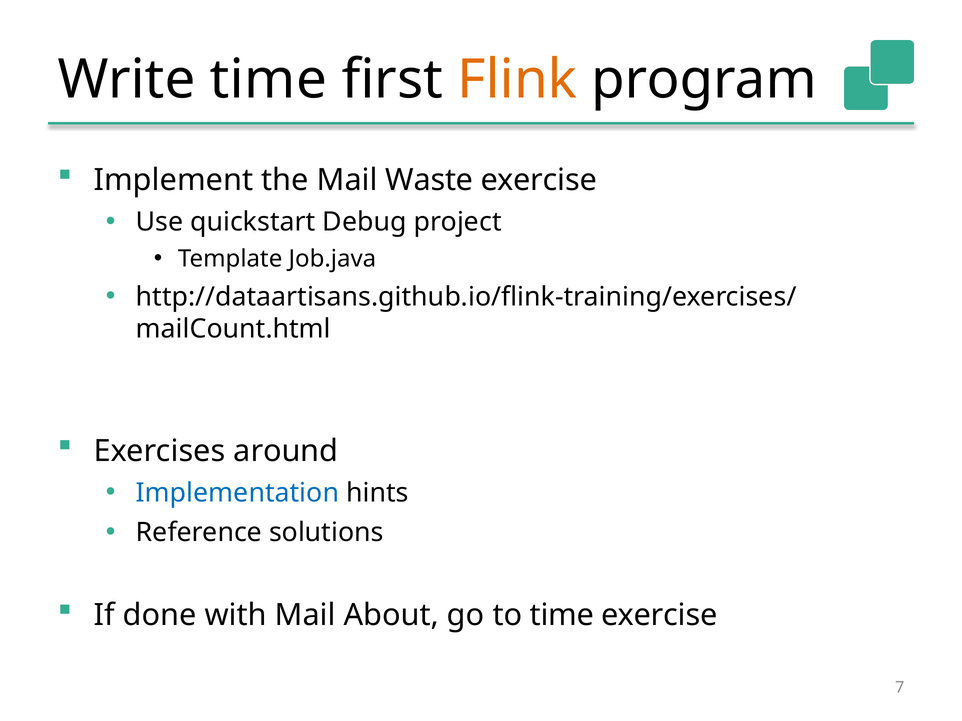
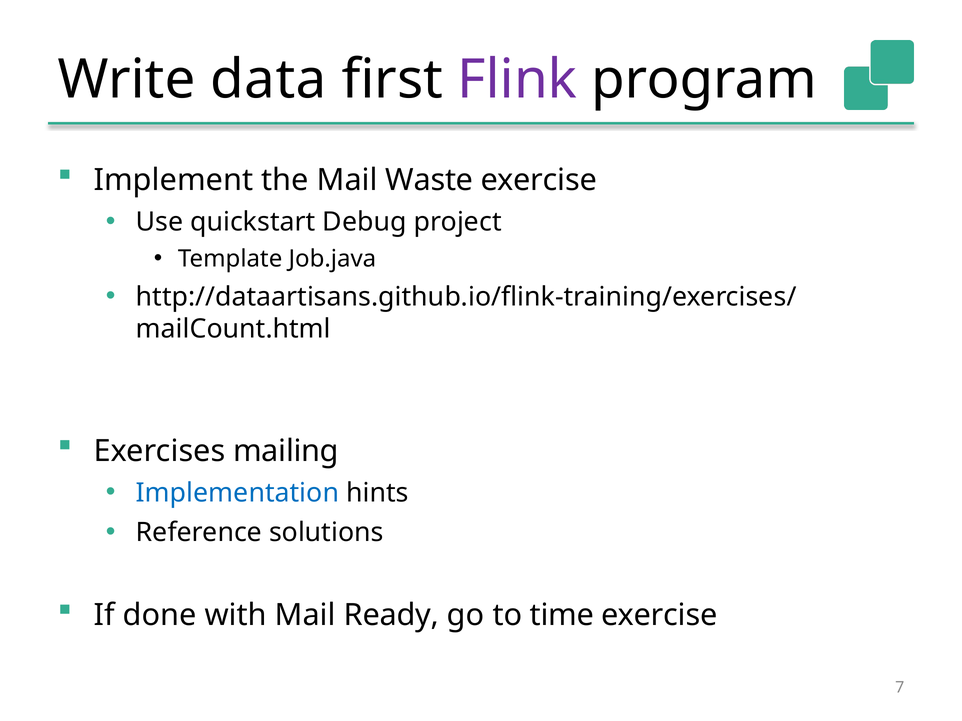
Write time: time -> data
Flink colour: orange -> purple
around: around -> mailing
About: About -> Ready
